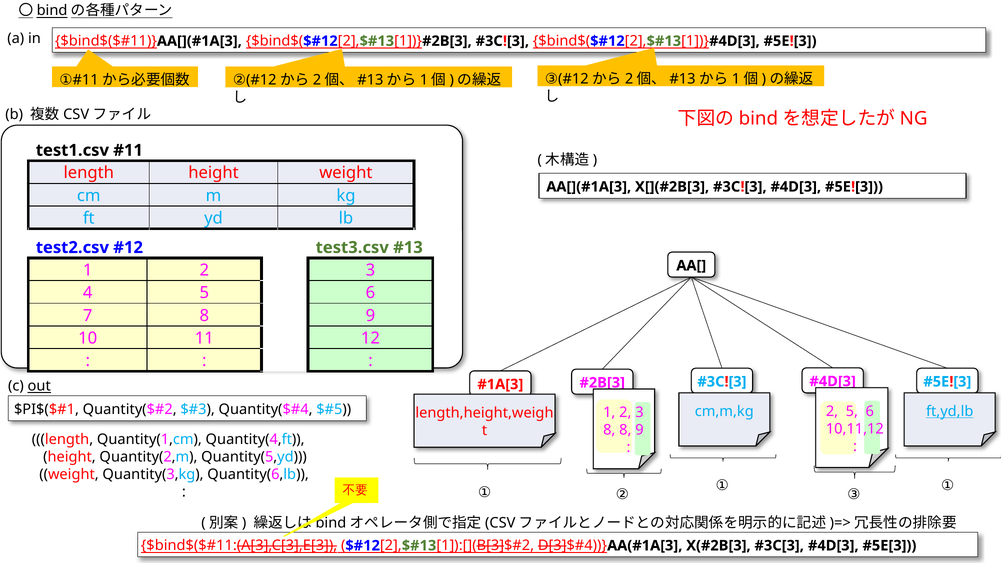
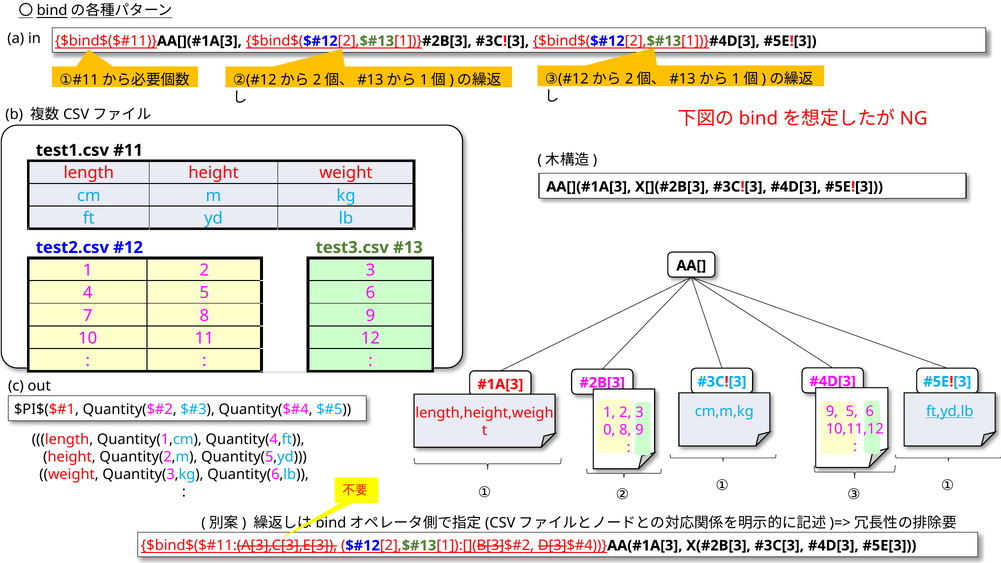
out underline: present -> none
2 at (832, 411): 2 -> 9
8 at (609, 430): 8 -> 0
